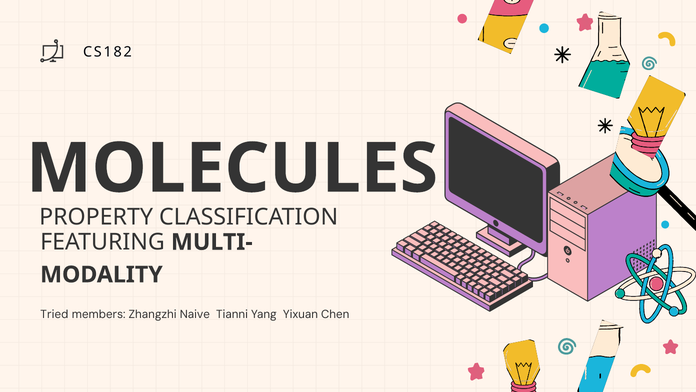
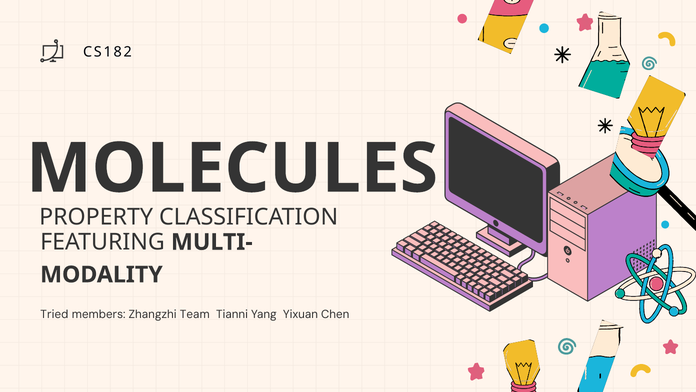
Naive: Naive -> Team
